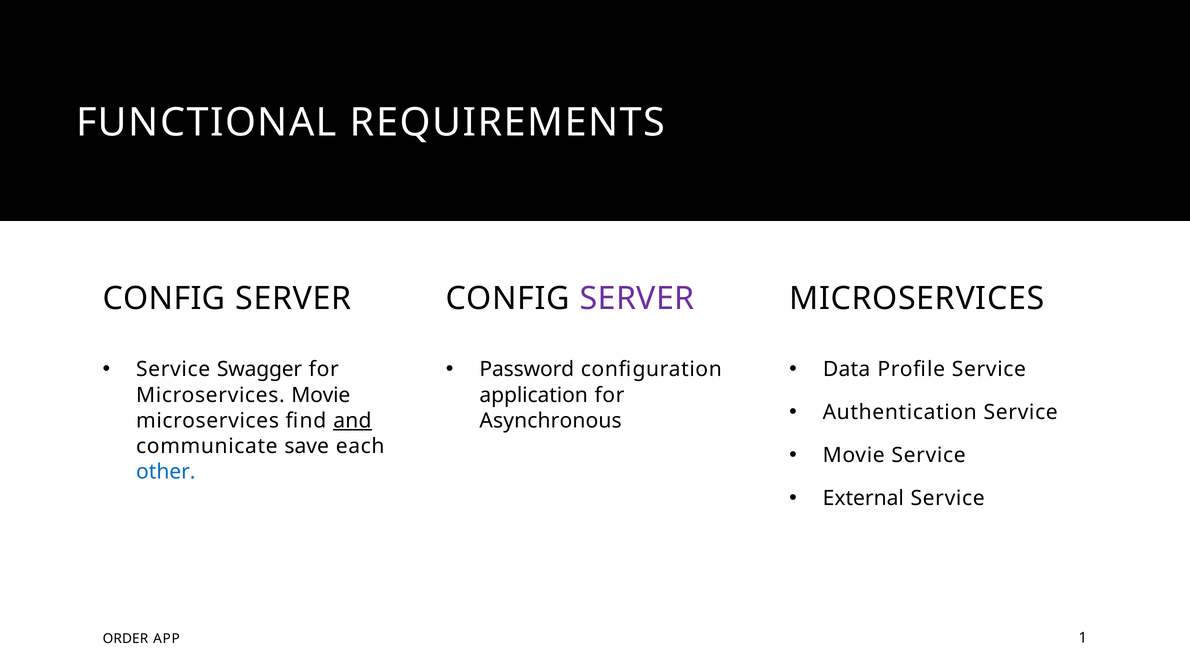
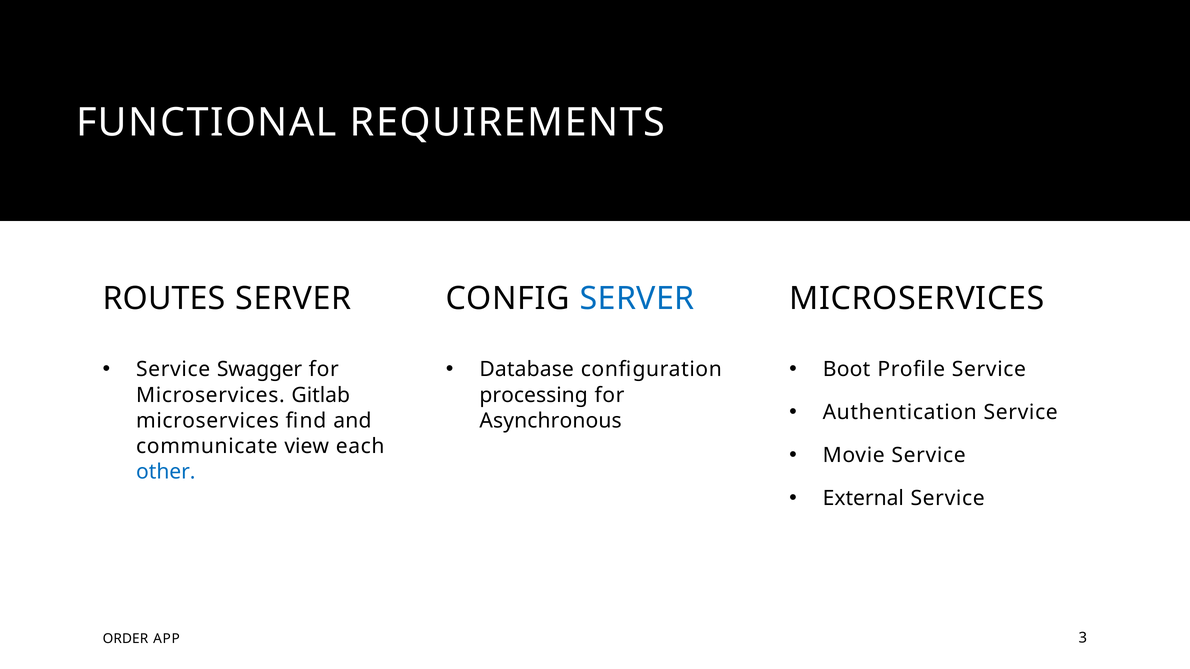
CONFIG at (164, 299): CONFIG -> ROUTES
SERVER at (637, 299) colour: purple -> blue
Password: Password -> Database
Data: Data -> Boot
Microservices Movie: Movie -> Gitlab
application: application -> processing
and underline: present -> none
save: save -> view
1: 1 -> 3
